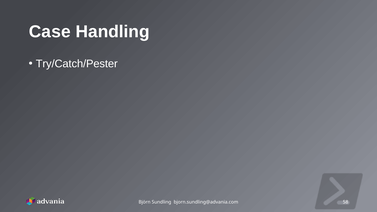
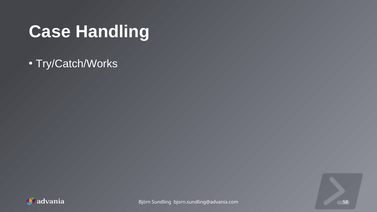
Try/Catch/Pester: Try/Catch/Pester -> Try/Catch/Works
